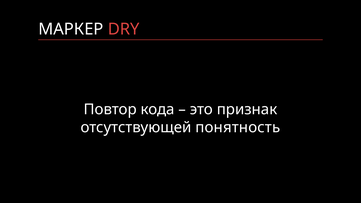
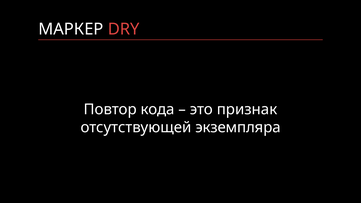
понятность: понятность -> экземпляра
